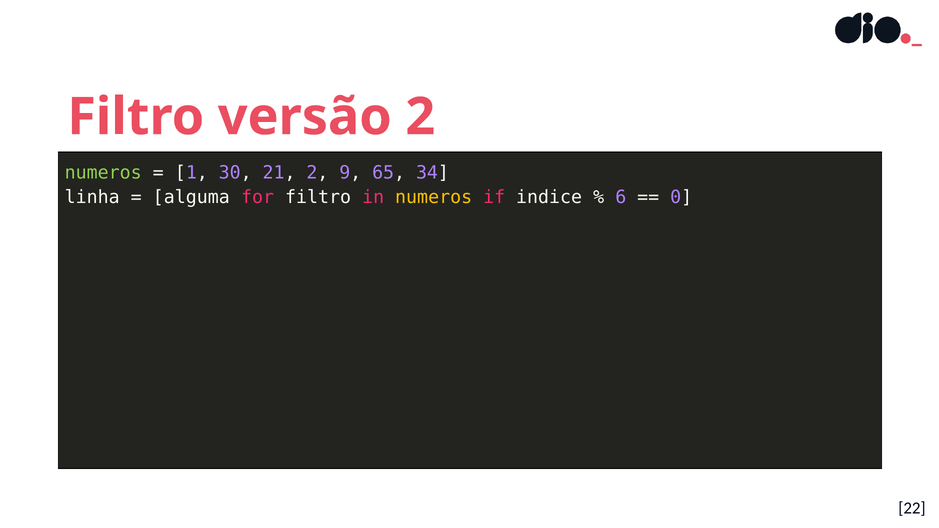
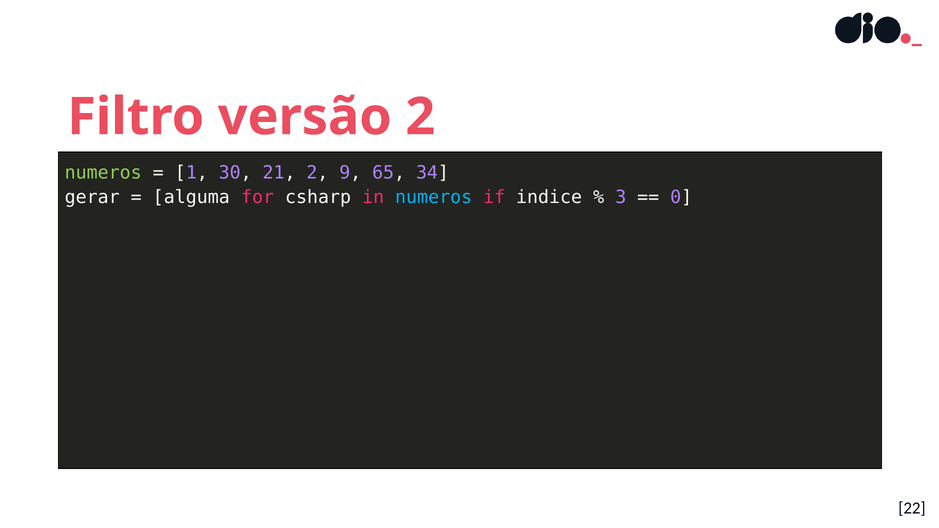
linha: linha -> gerar
for filtro: filtro -> csharp
numeros at (434, 198) colour: yellow -> light blue
6: 6 -> 3
